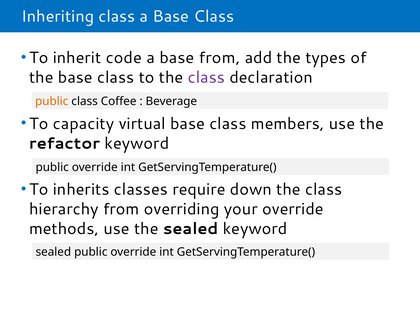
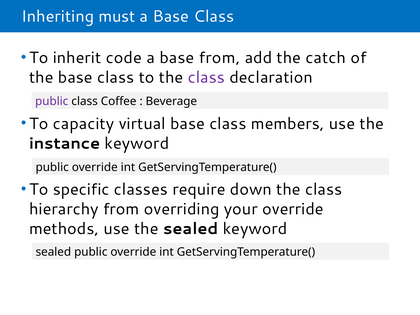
Inheriting class: class -> must
types: types -> catch
public at (52, 101) colour: orange -> purple
refactor: refactor -> instance
inherits: inherits -> specific
